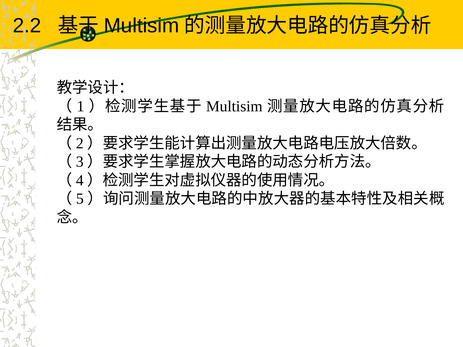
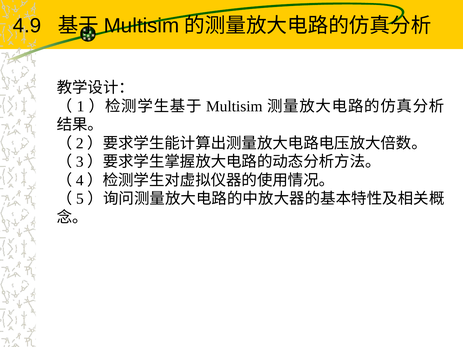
2.2: 2.2 -> 4.9
